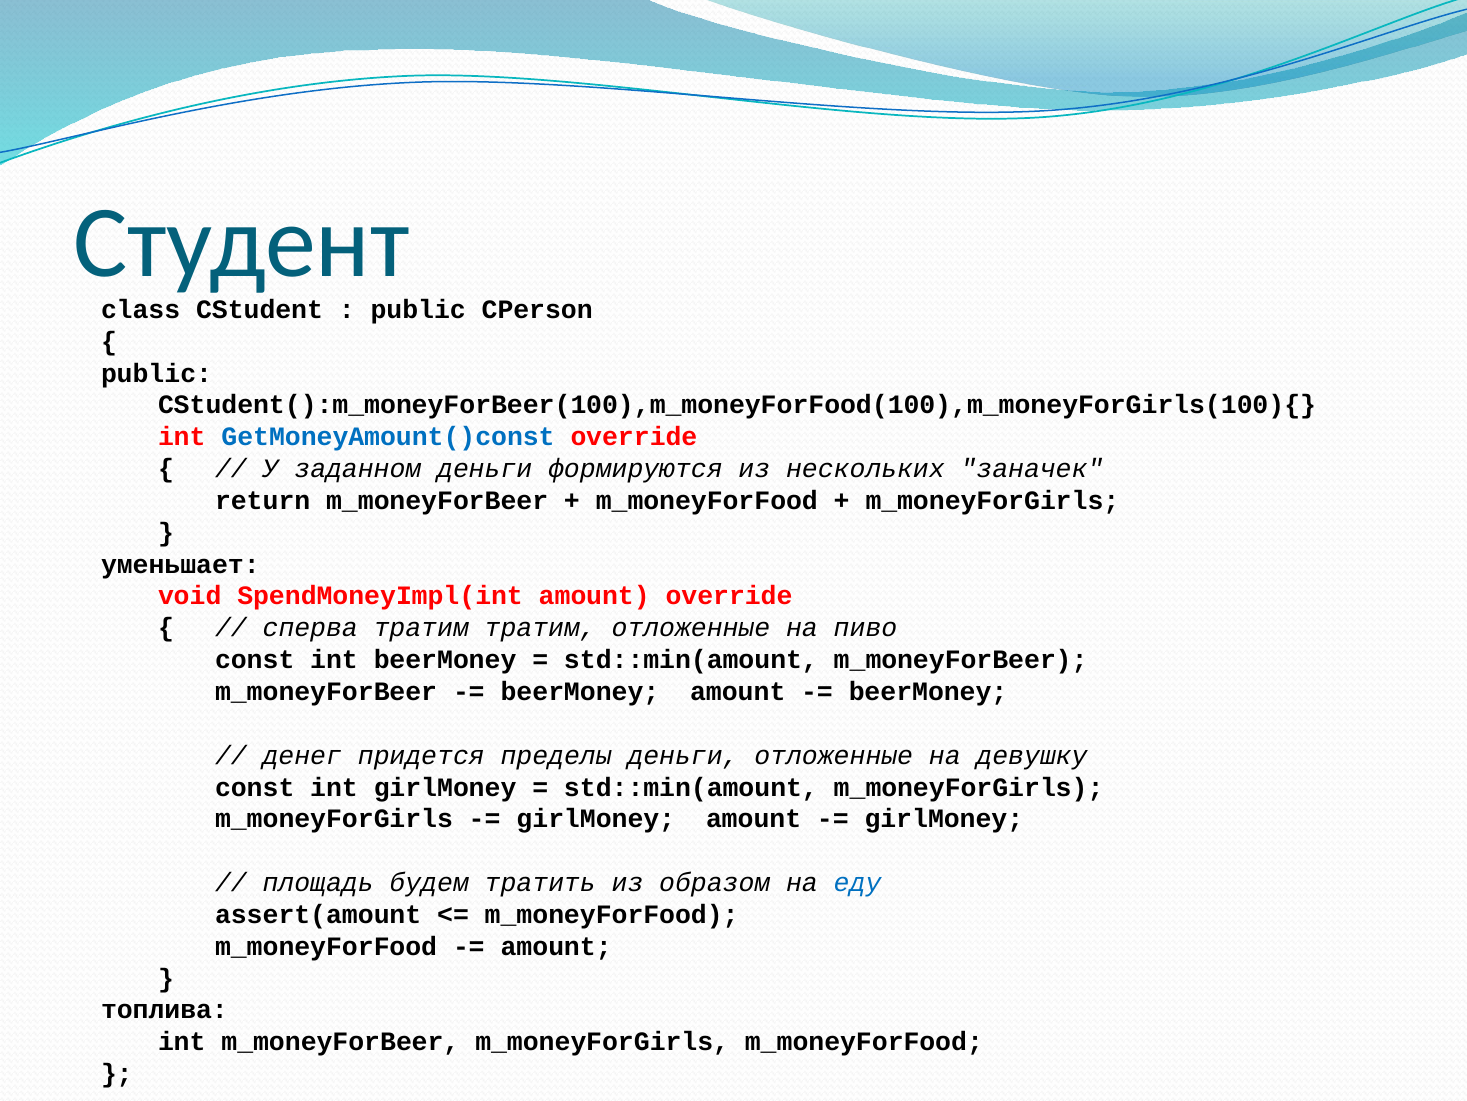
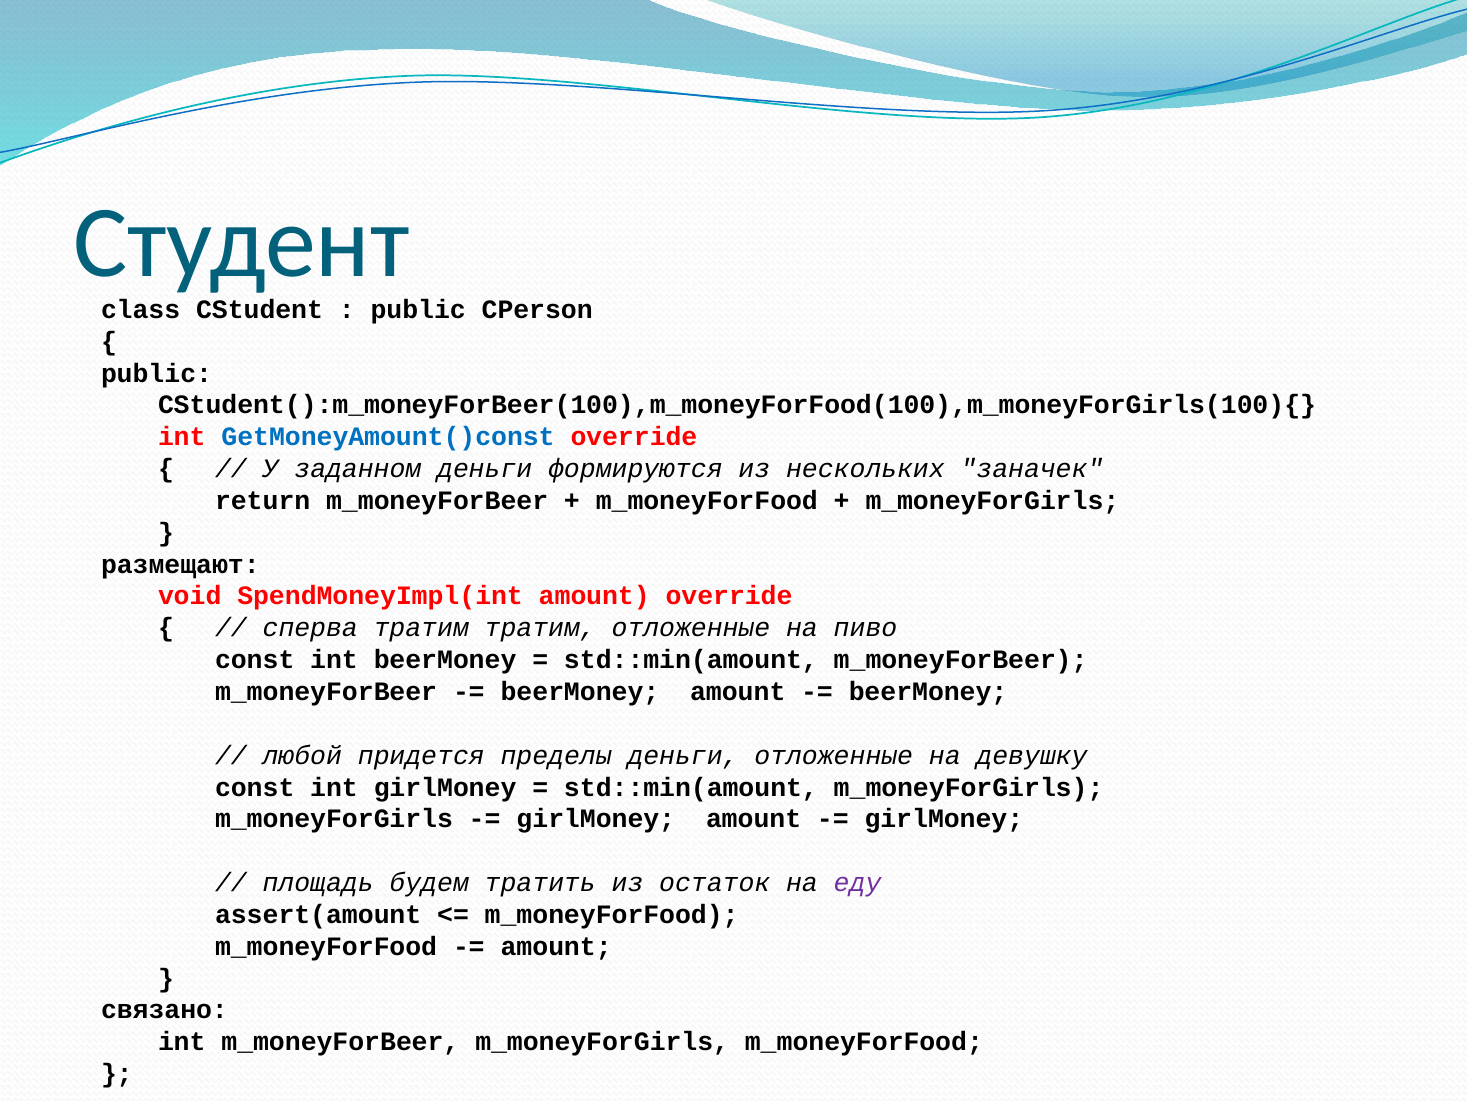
уменьшает: уменьшает -> размещают
денег: денег -> любой
образом: образом -> остаток
еду colour: blue -> purple
топлива: топлива -> связано
